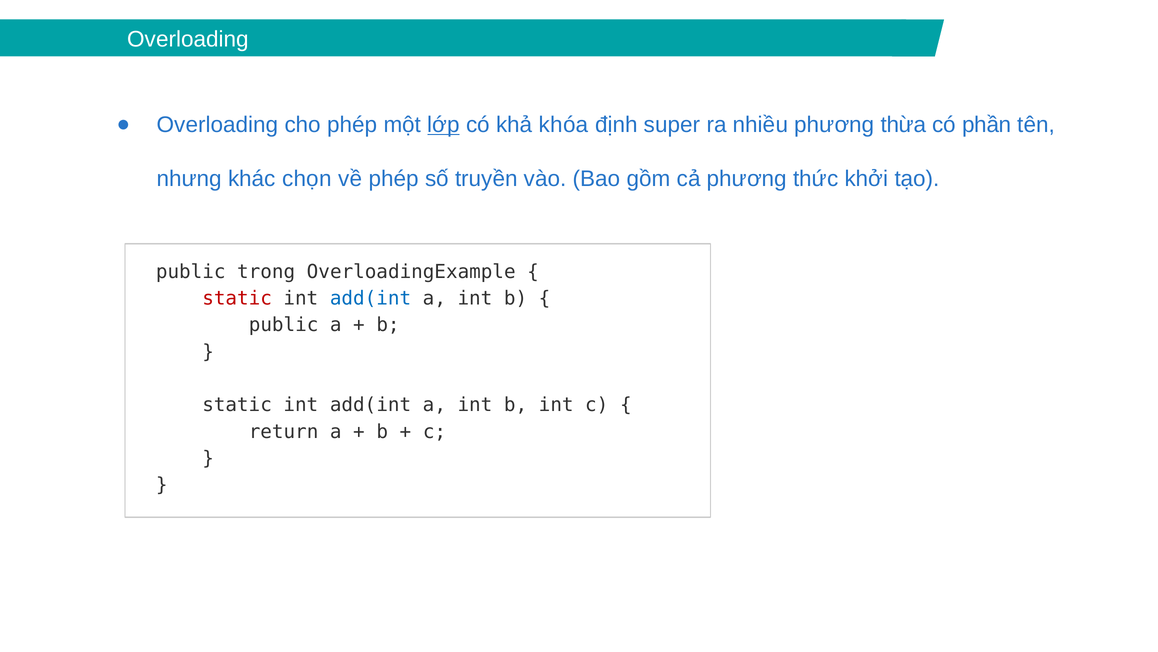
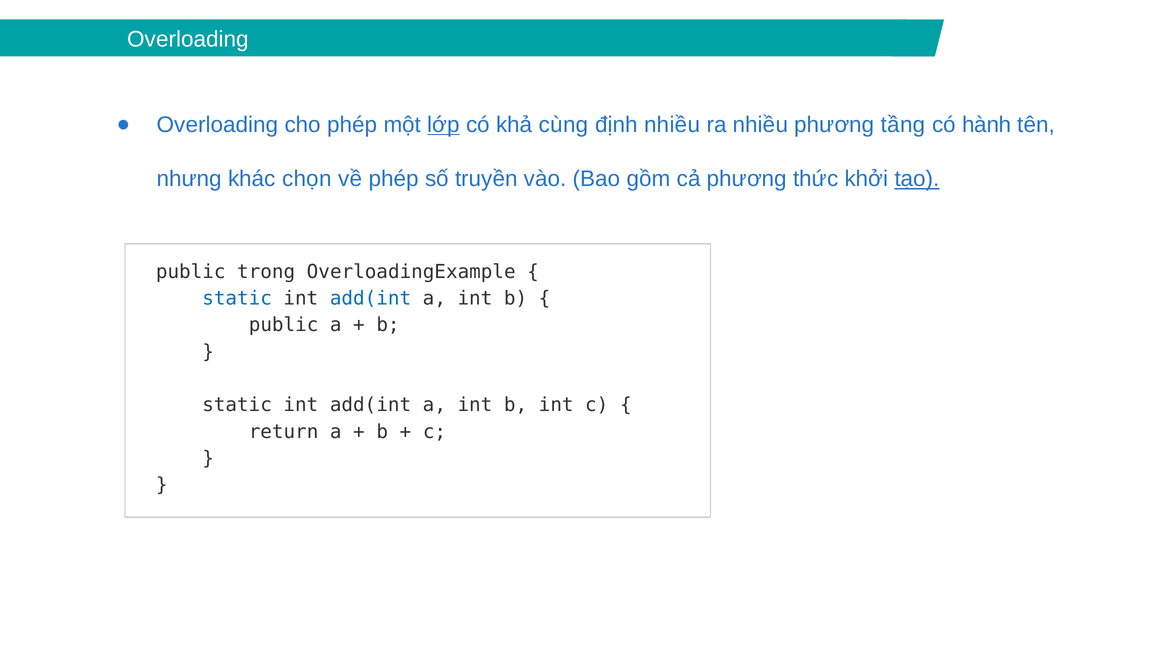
khóa: khóa -> cùng
định super: super -> nhiều
thừa: thừa -> tầng
phần: phần -> hành
tạo underline: none -> present
static at (237, 298) colour: red -> blue
